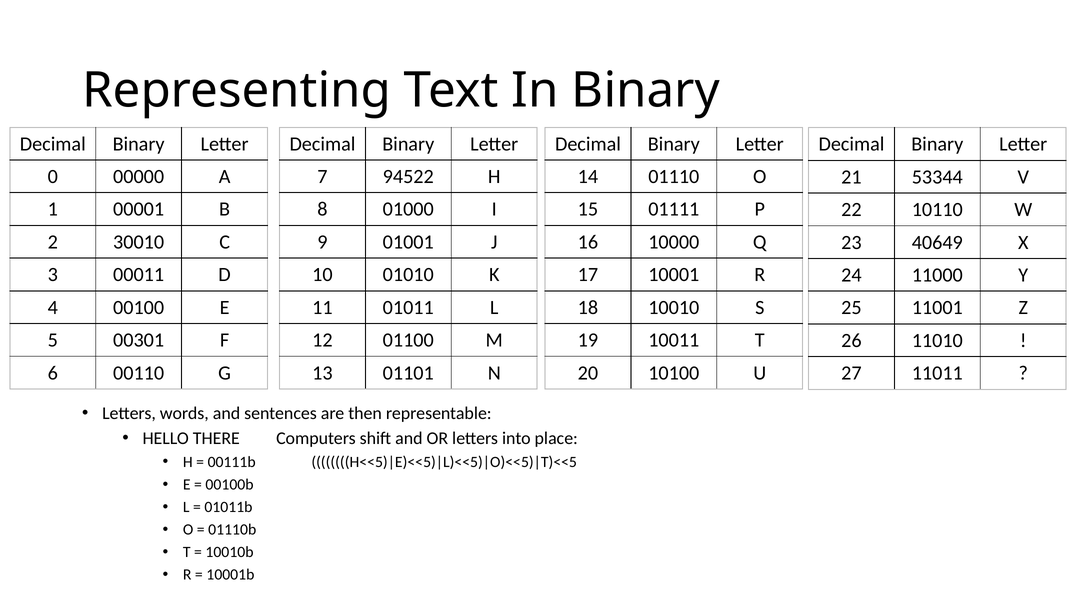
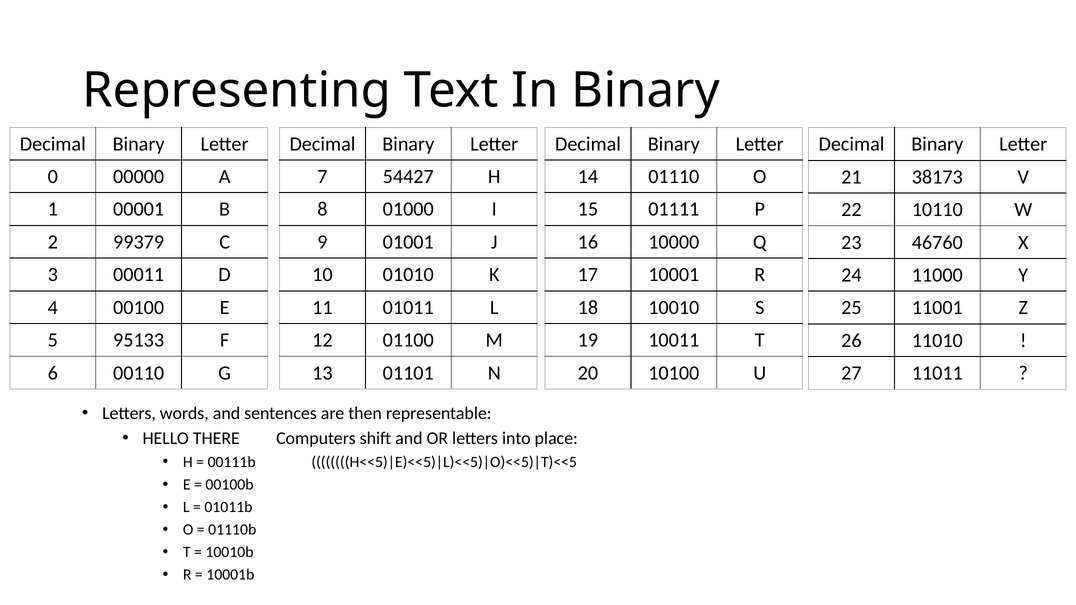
94522: 94522 -> 54427
53344: 53344 -> 38173
30010: 30010 -> 99379
40649: 40649 -> 46760
00301: 00301 -> 95133
